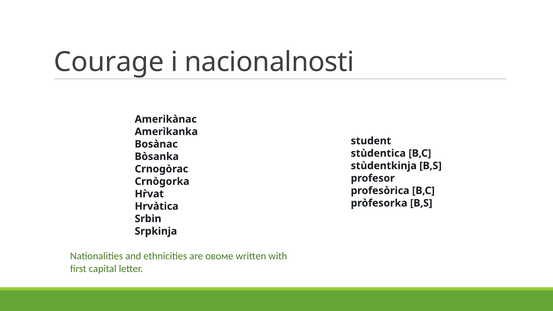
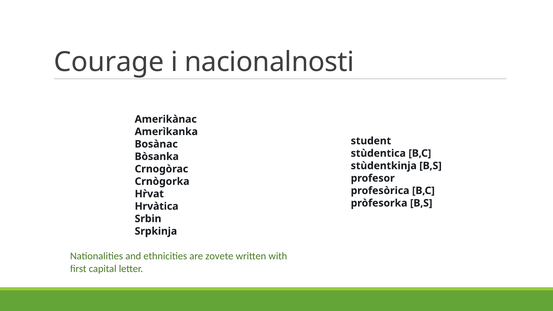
овоме: овоме -> zovete
